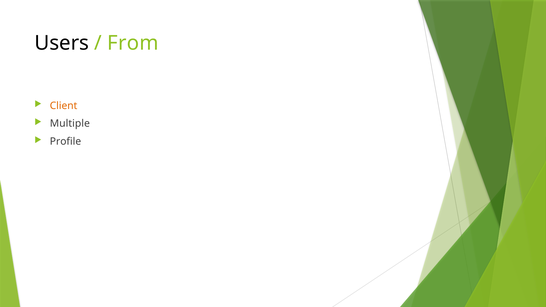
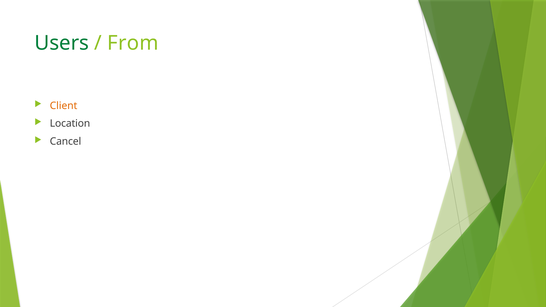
Users colour: black -> green
Multiple: Multiple -> Location
Profile: Profile -> Cancel
